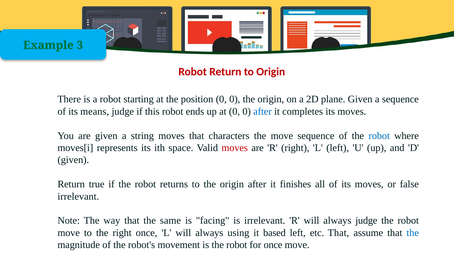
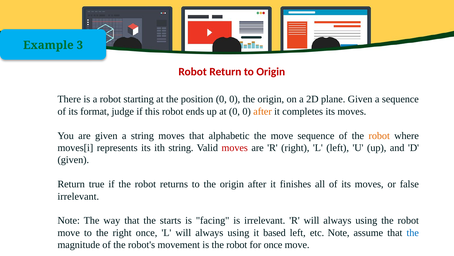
means: means -> format
after at (263, 111) colour: blue -> orange
characters: characters -> alphabetic
robot at (379, 135) colour: blue -> orange
ith space: space -> string
same: same -> starts
R will always judge: judge -> using
etc That: That -> Note
